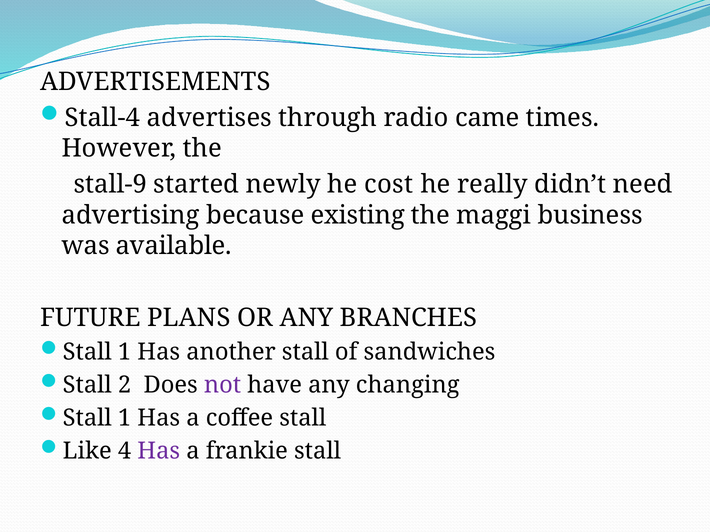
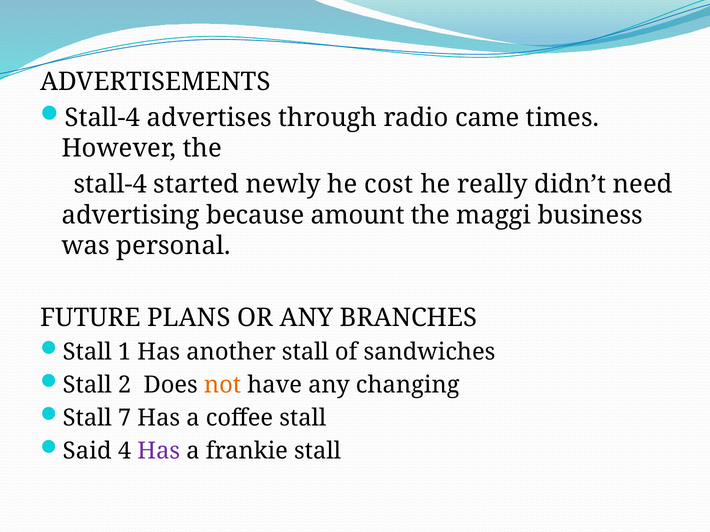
stall-9 at (110, 184): stall-9 -> stall-4
existing: existing -> amount
available: available -> personal
not colour: purple -> orange
1 at (125, 418): 1 -> 7
Like: Like -> Said
